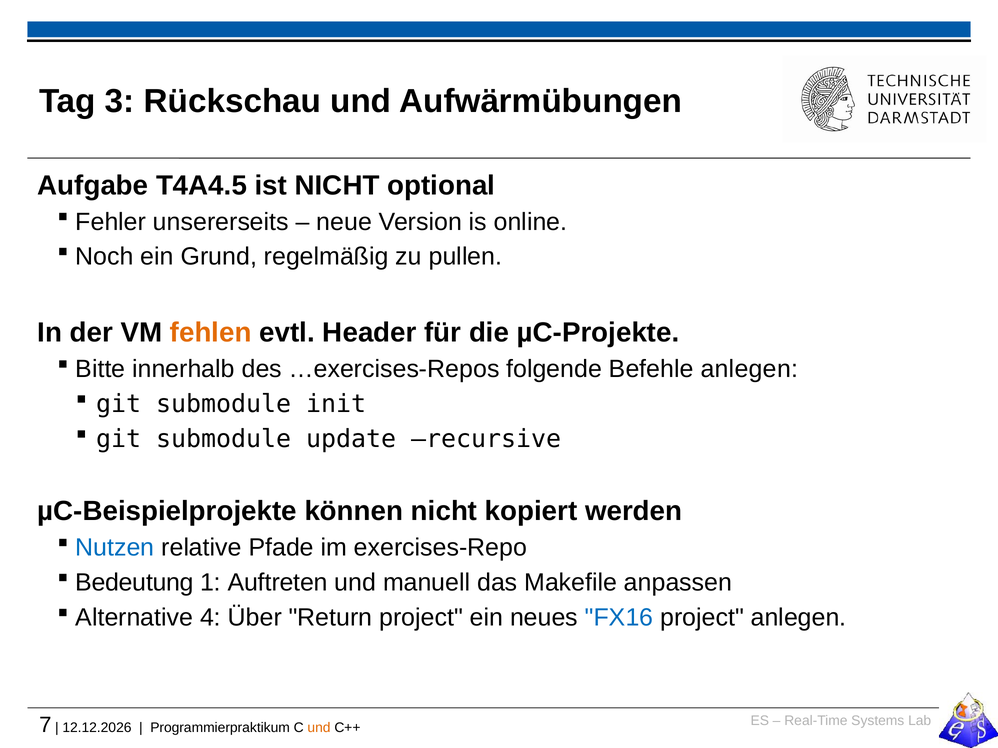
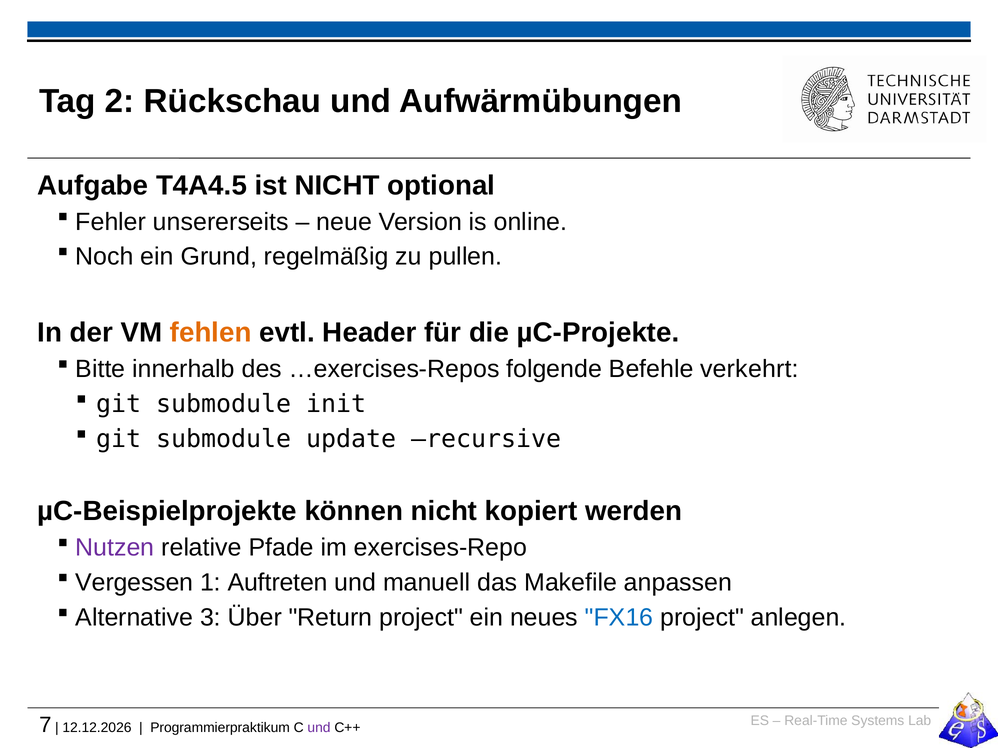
3: 3 -> 2
Befehle anlegen: anlegen -> verkehrt
Nutzen colour: blue -> purple
Bedeutung: Bedeutung -> Vergessen
4: 4 -> 3
und at (319, 728) colour: orange -> purple
